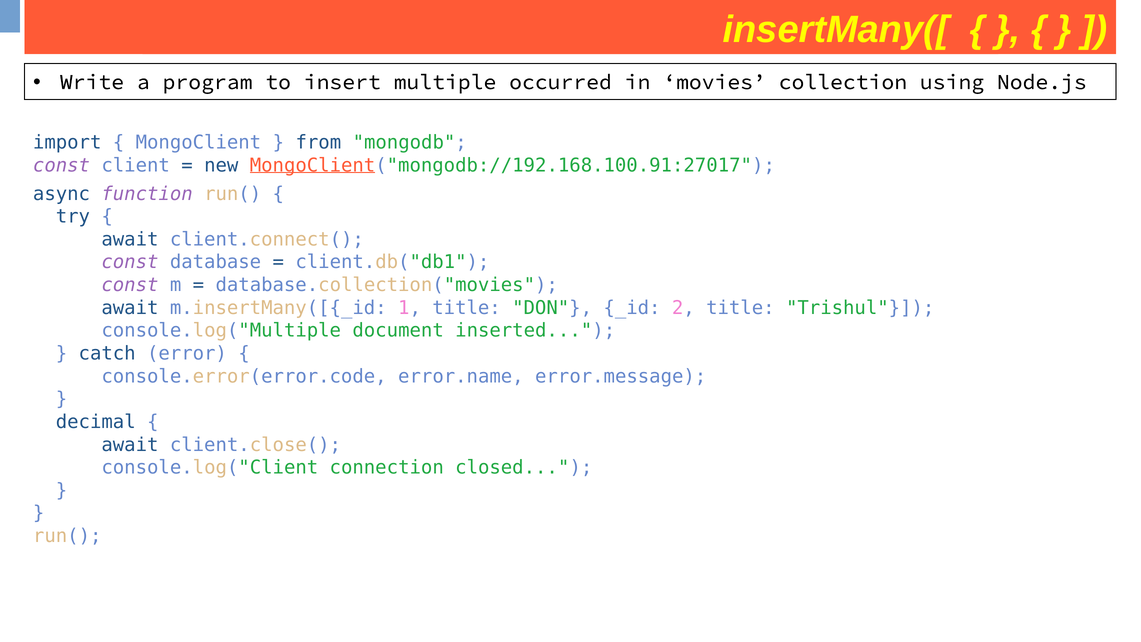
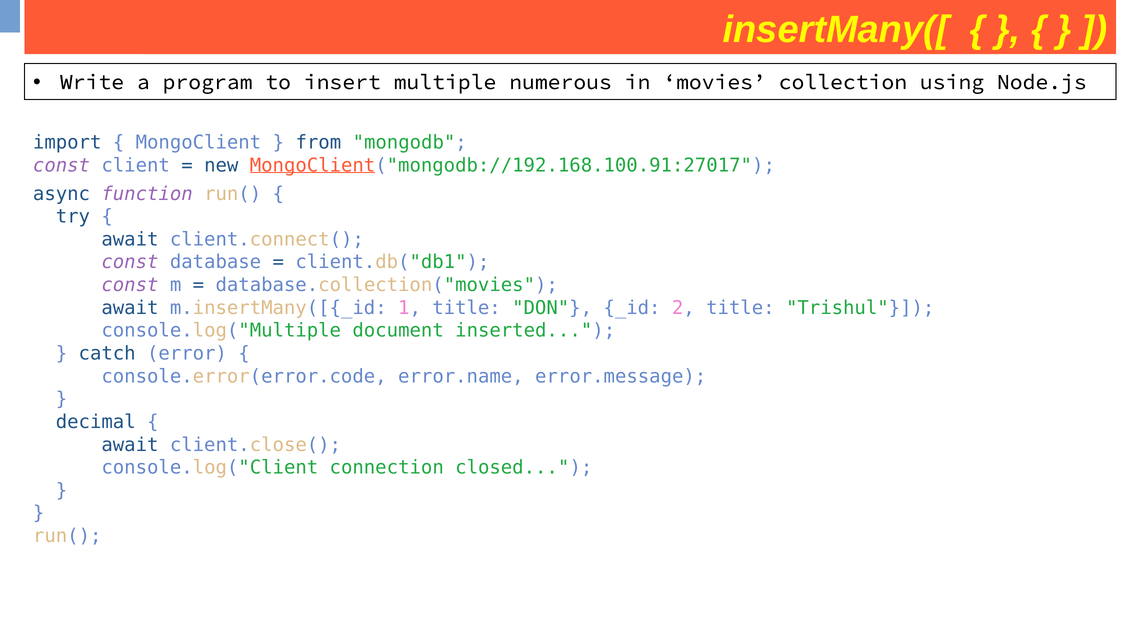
occurred: occurred -> numerous
